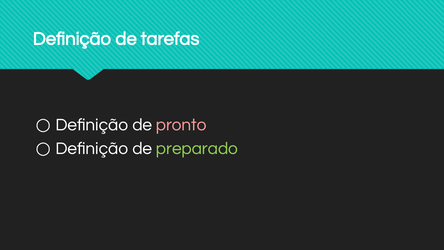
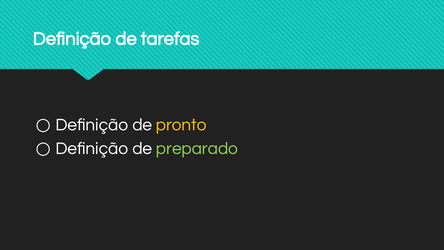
pronto colour: pink -> yellow
